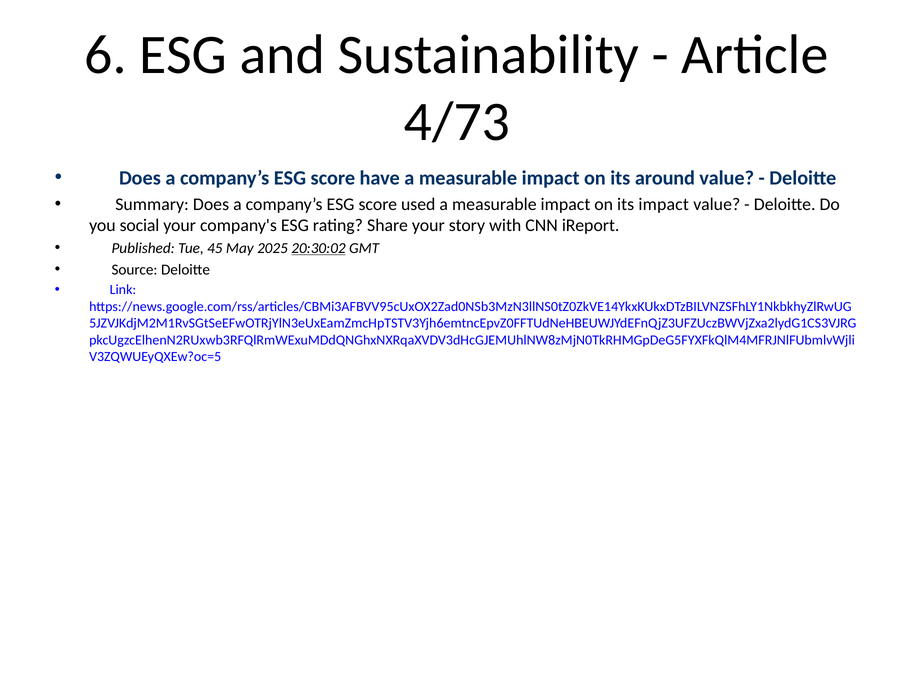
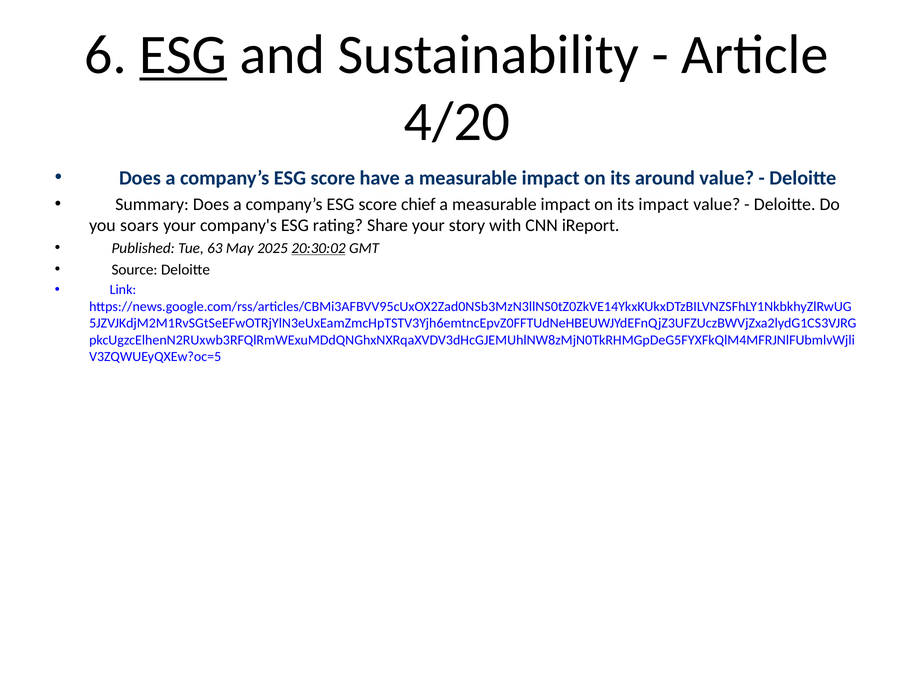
ESG at (183, 55) underline: none -> present
4/73: 4/73 -> 4/20
used: used -> chief
social: social -> soars
45: 45 -> 63
